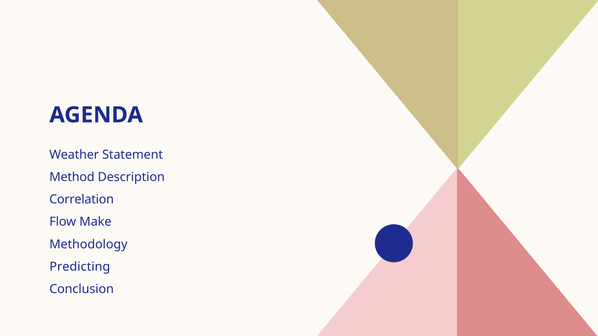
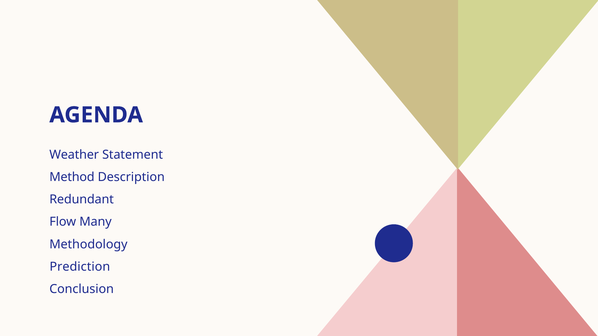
Correlation: Correlation -> Redundant
Make: Make -> Many
Predicting: Predicting -> Prediction
